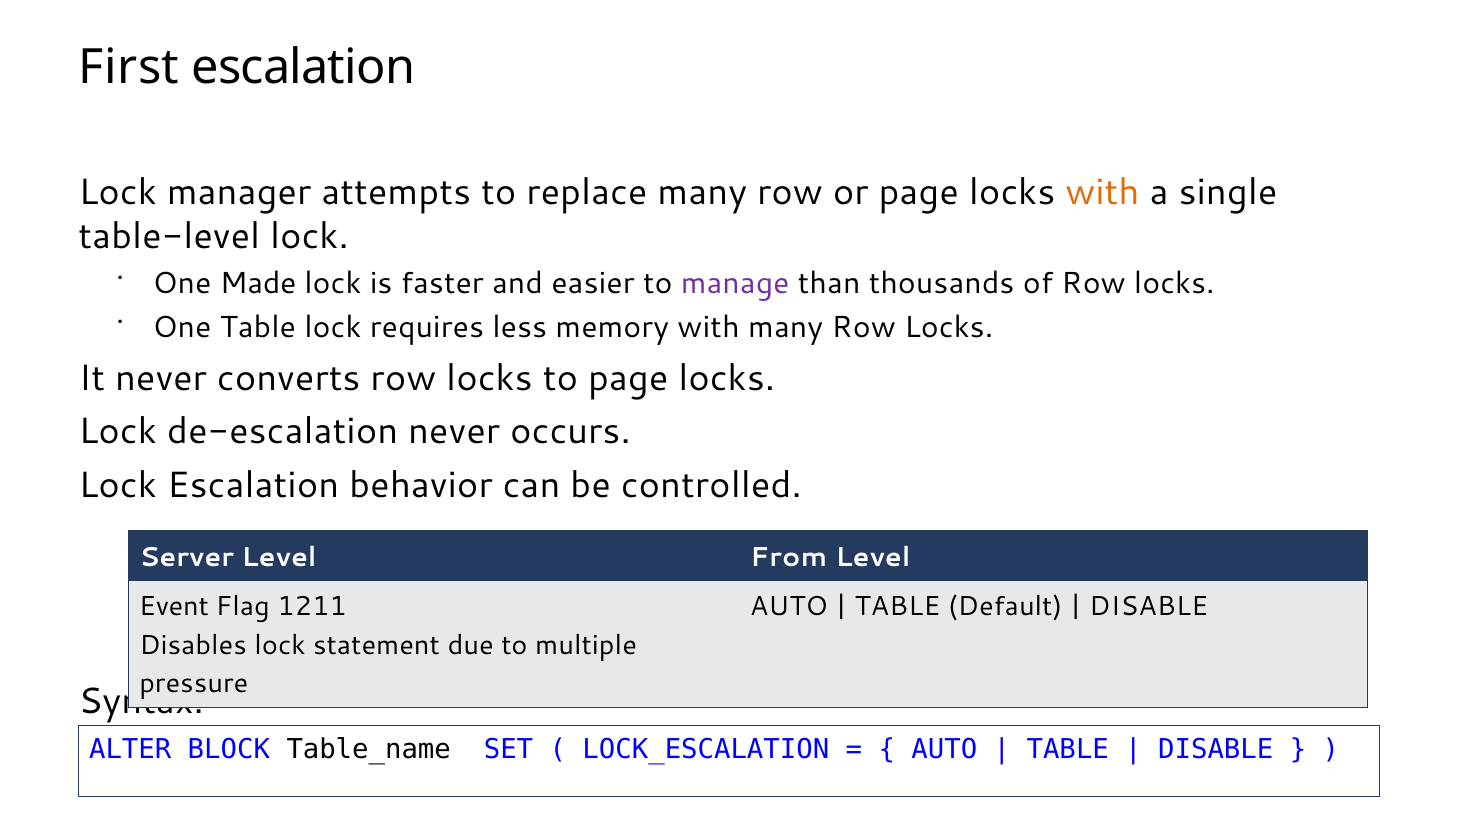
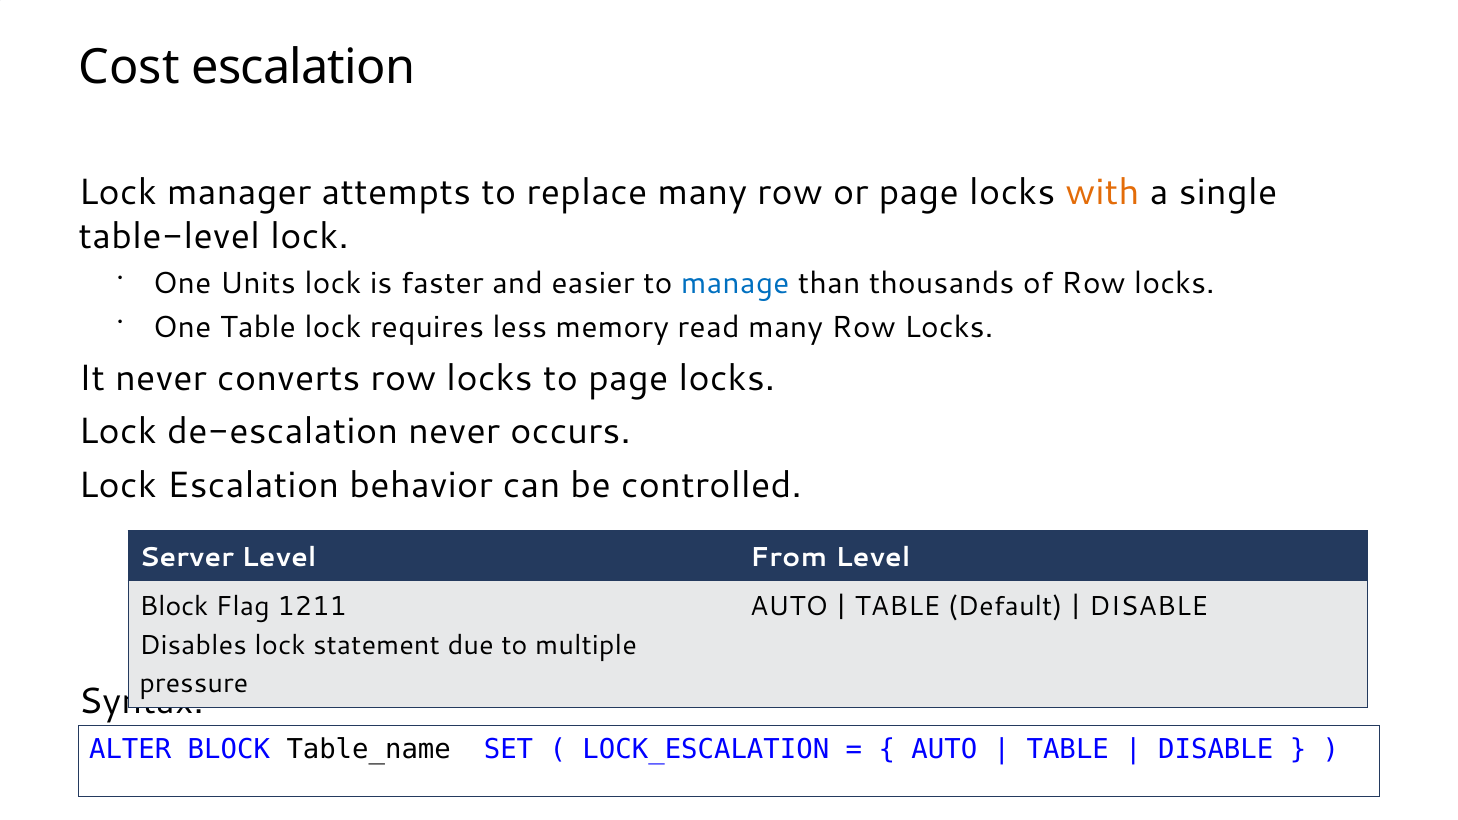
First: First -> Cost
Made: Made -> Units
manage colour: purple -> blue
memory with: with -> read
Event at (174, 607): Event -> Block
